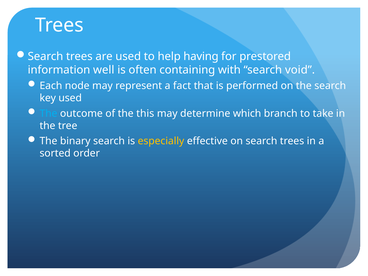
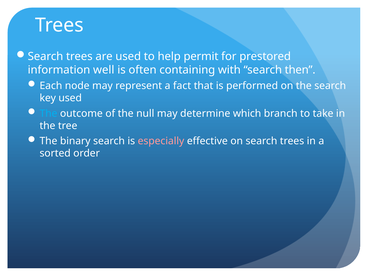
having: having -> permit
void: void -> then
this: this -> null
especially colour: yellow -> pink
